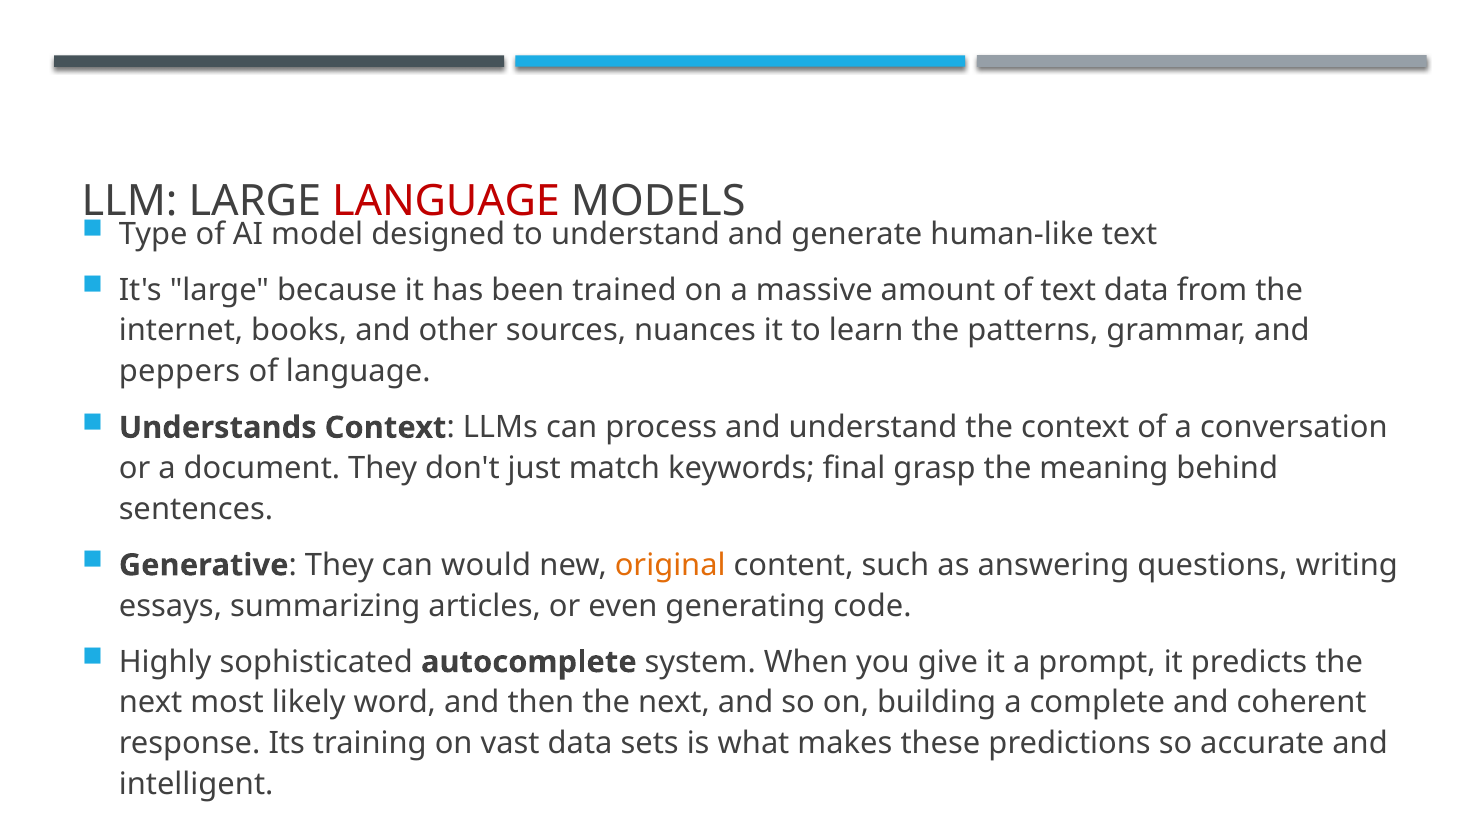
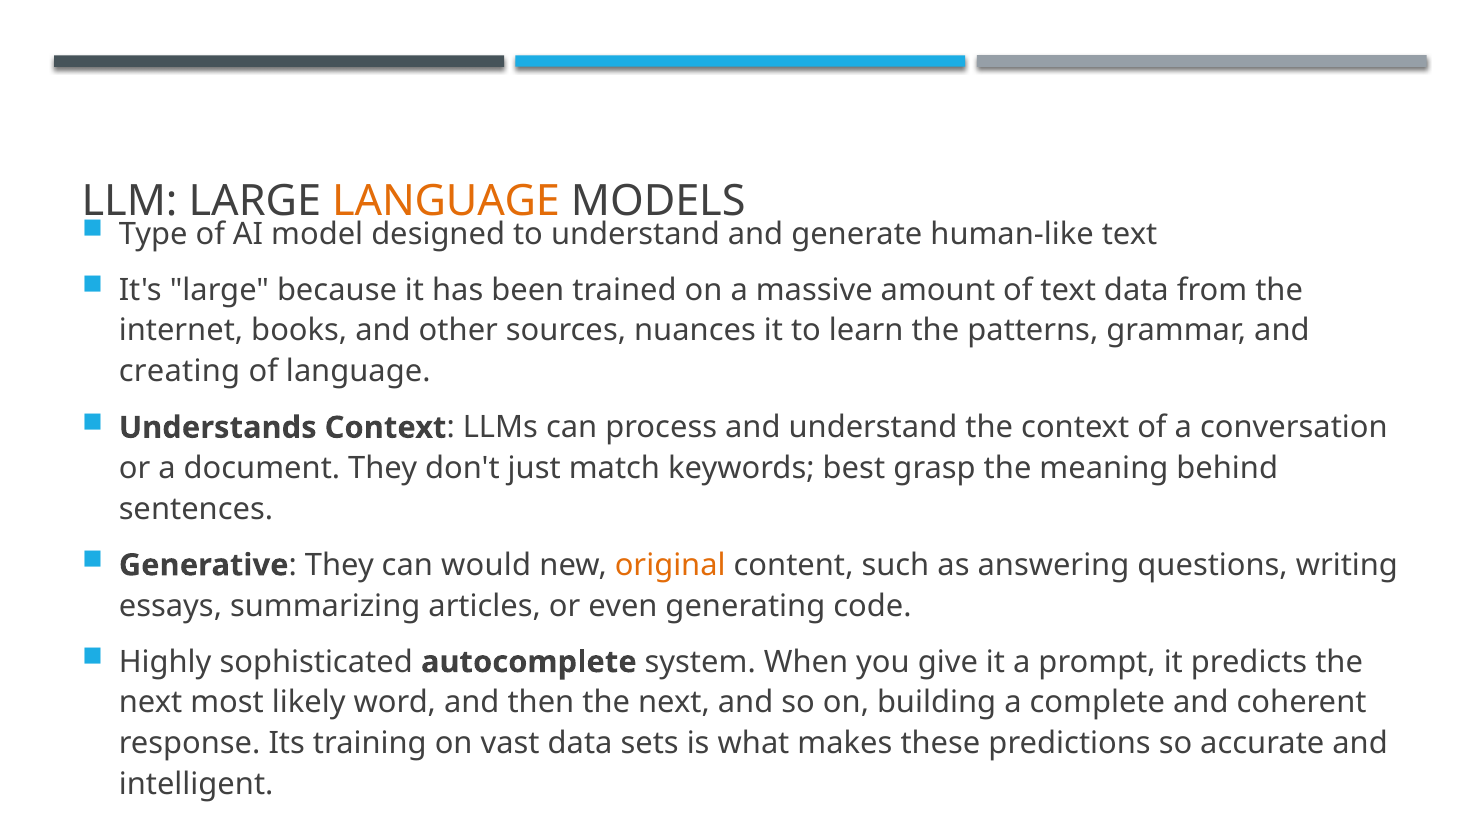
LANGUAGE at (446, 201) colour: red -> orange
peppers: peppers -> creating
final: final -> best
